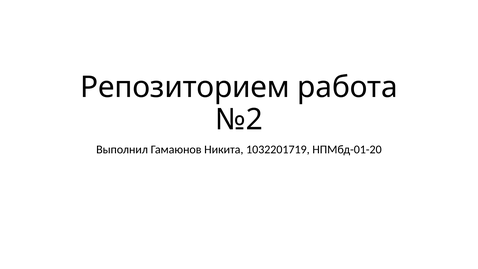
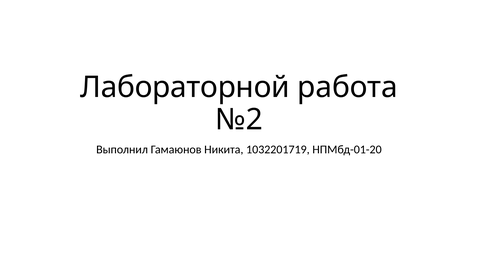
Репозиторием: Репозиторием -> Лабораторной
